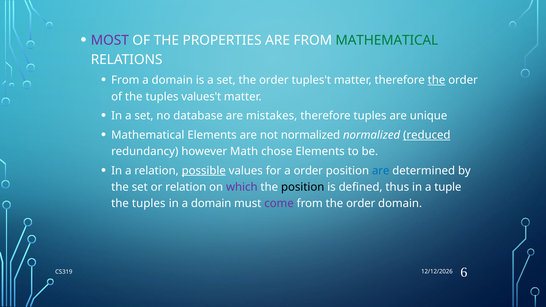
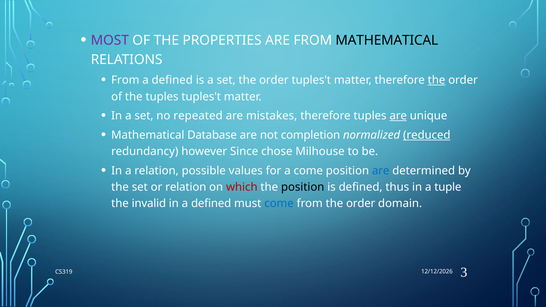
MATHEMATICAL at (387, 40) colour: green -> black
domain at (172, 80): domain -> defined
tuples values't: values't -> tuples't
database: database -> repeated
are at (398, 116) underline: none -> present
Mathematical Elements: Elements -> Database
not normalized: normalized -> completion
Math: Math -> Since
chose Elements: Elements -> Milhouse
possible underline: present -> none
a order: order -> come
which colour: purple -> red
tuples at (149, 203): tuples -> invalid
in a domain: domain -> defined
come at (279, 203) colour: purple -> blue
6: 6 -> 3
